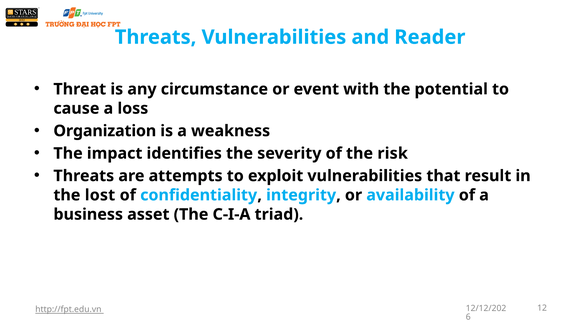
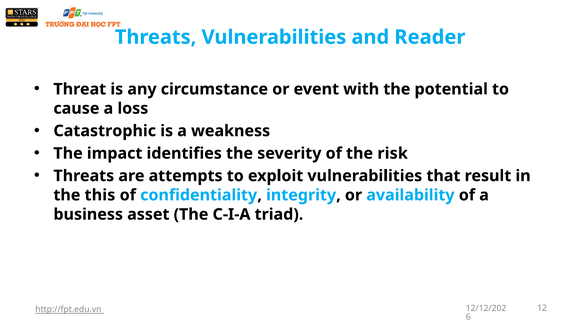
Organization: Organization -> Catastrophic
lost: lost -> this
